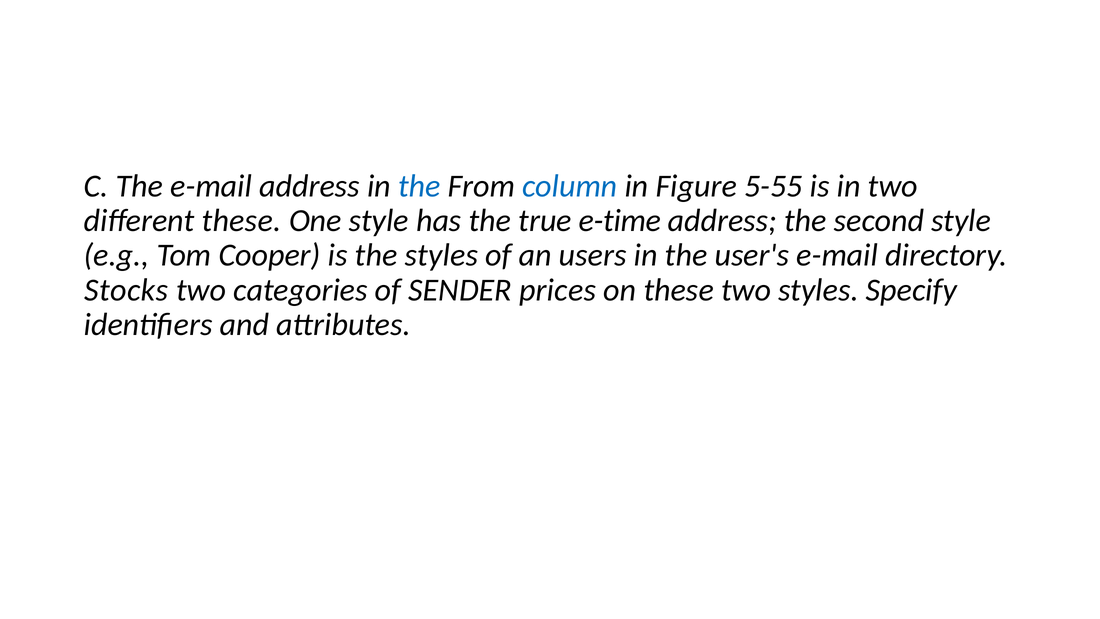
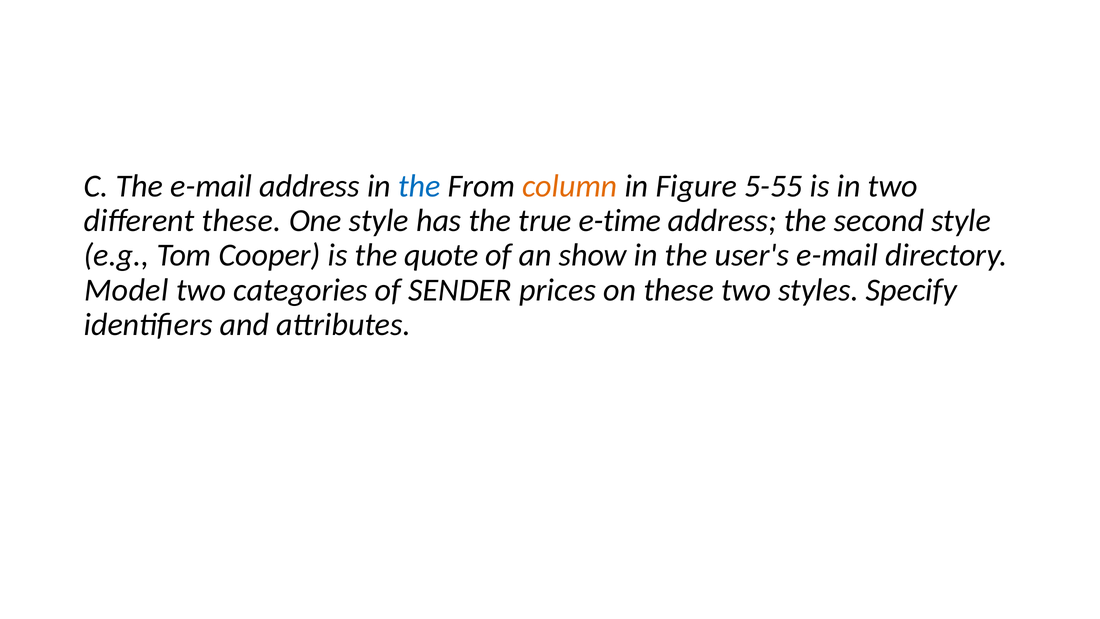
column colour: blue -> orange
the styles: styles -> quote
users: users -> show
Stocks: Stocks -> Model
